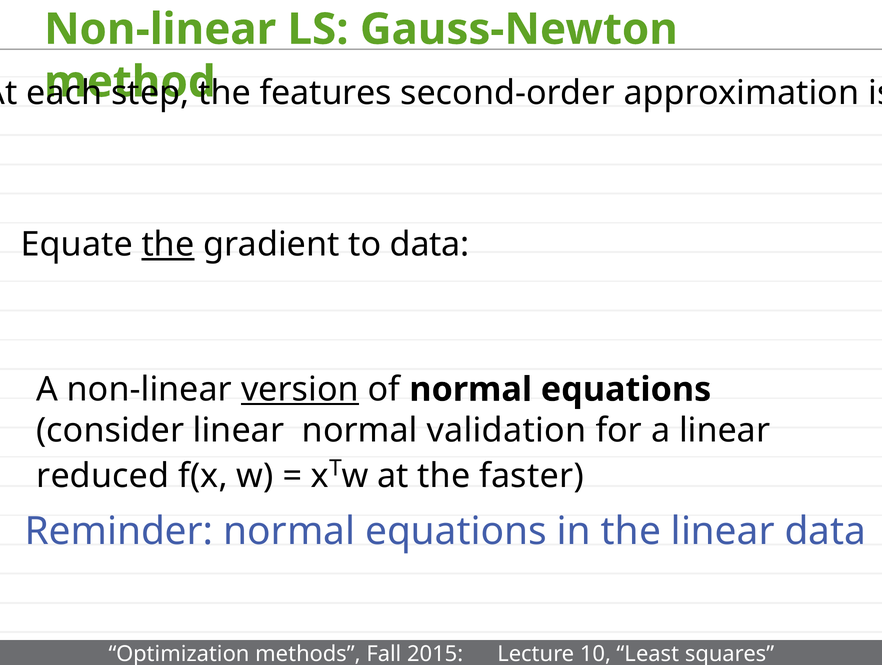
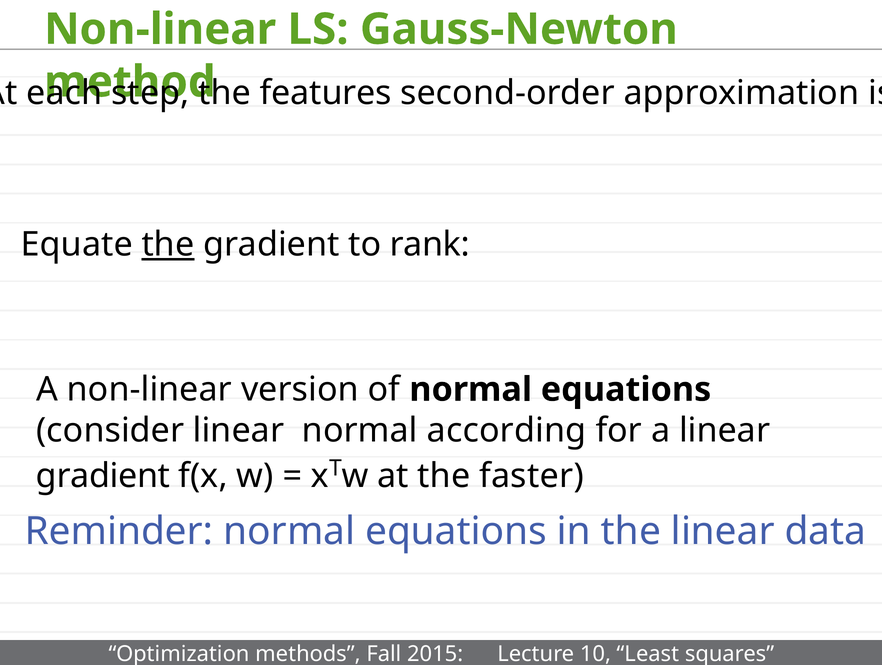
to data: data -> rank
version underline: present -> none
validation: validation -> according
reduced at (103, 476): reduced -> gradient
